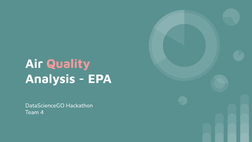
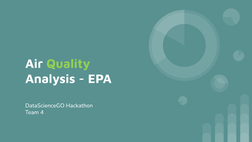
Quality colour: pink -> light green
